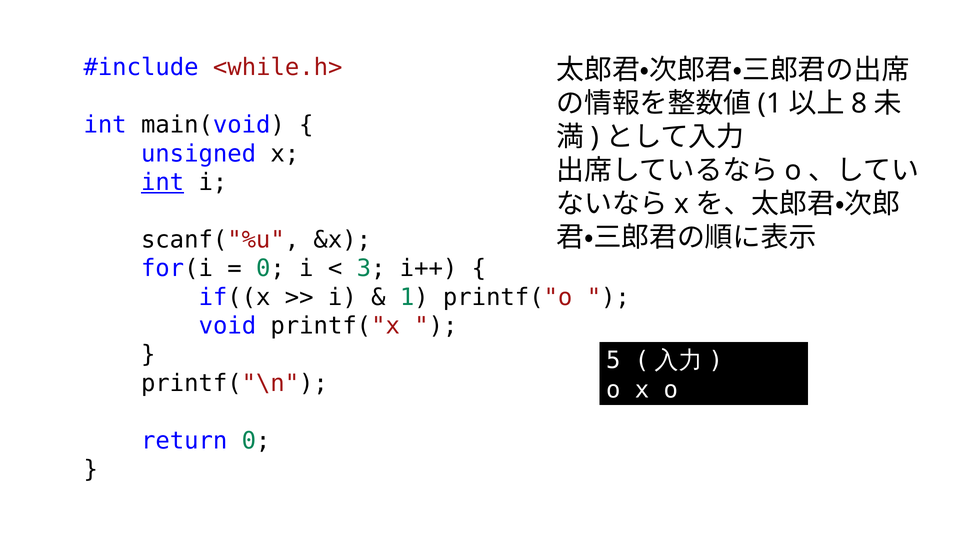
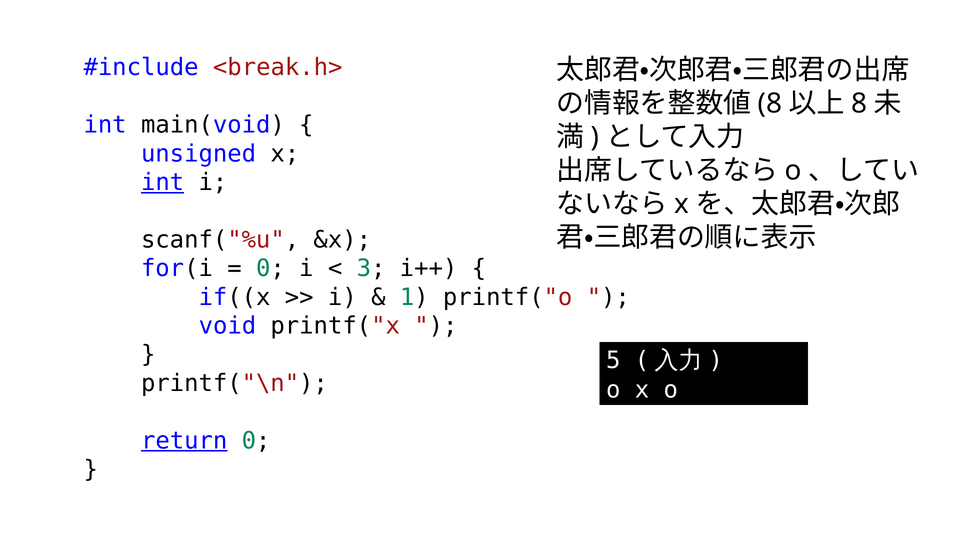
<while.h>: <while.h> -> <break.h>
1 at (770, 104): 1 -> 8
return underline: none -> present
